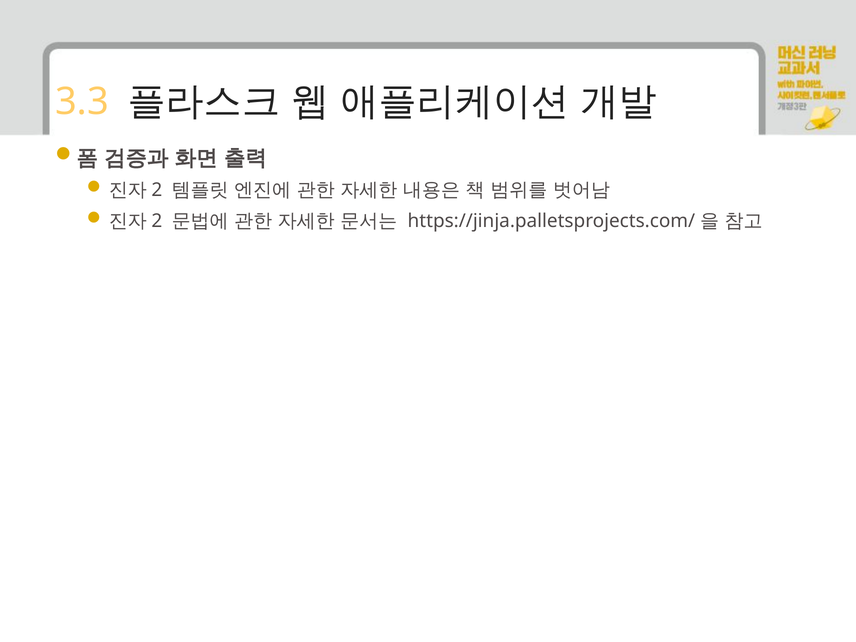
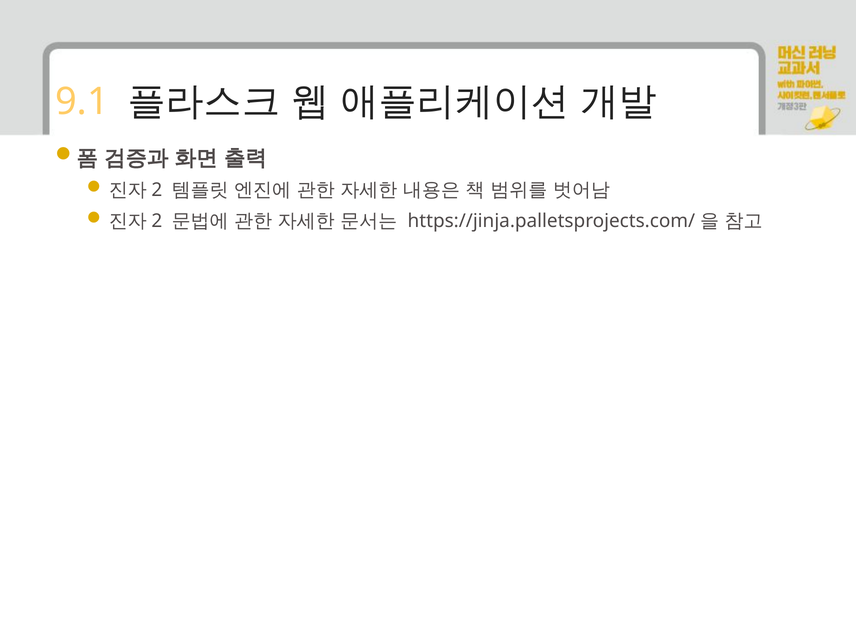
3.3: 3.3 -> 9.1
